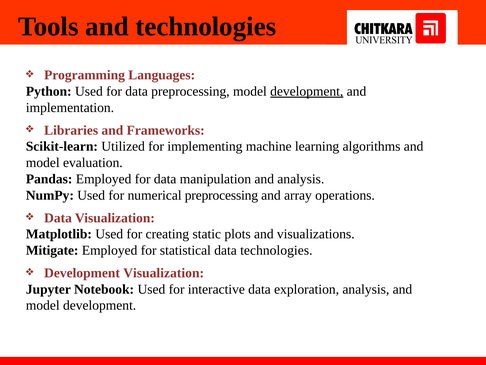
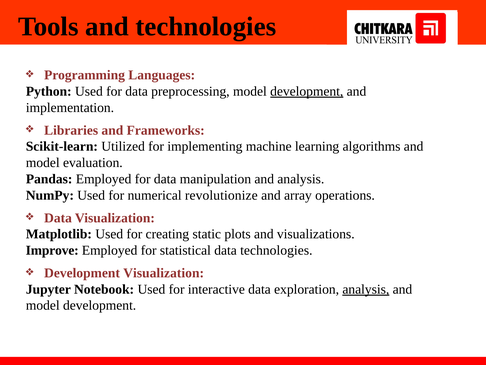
numerical preprocessing: preprocessing -> revolutionize
Mitigate: Mitigate -> Improve
analysis at (366, 289) underline: none -> present
